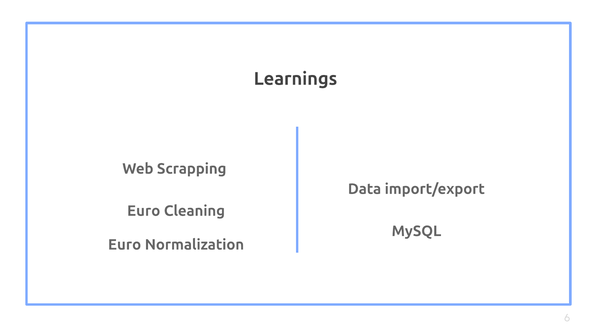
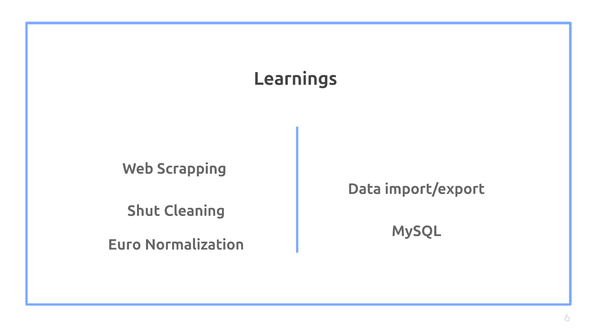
Euro at (144, 211): Euro -> Shut
